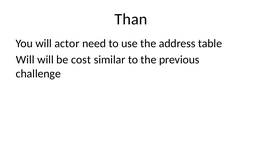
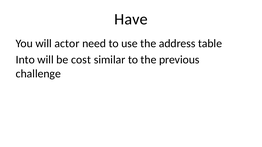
Than: Than -> Have
Will at (25, 60): Will -> Into
